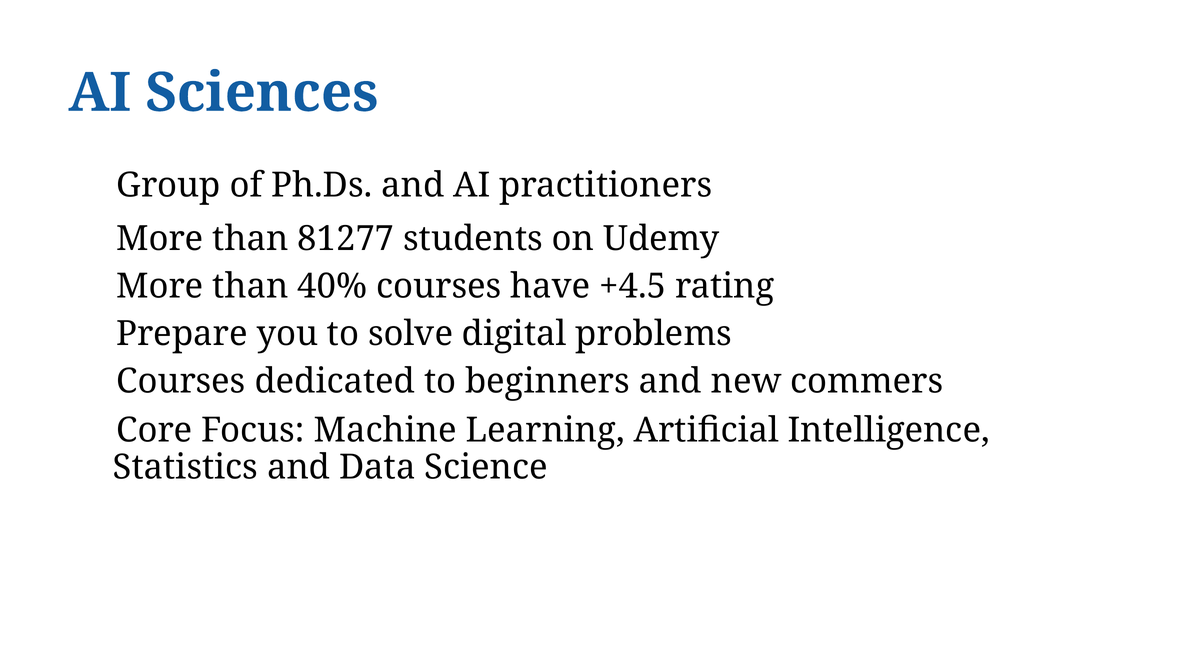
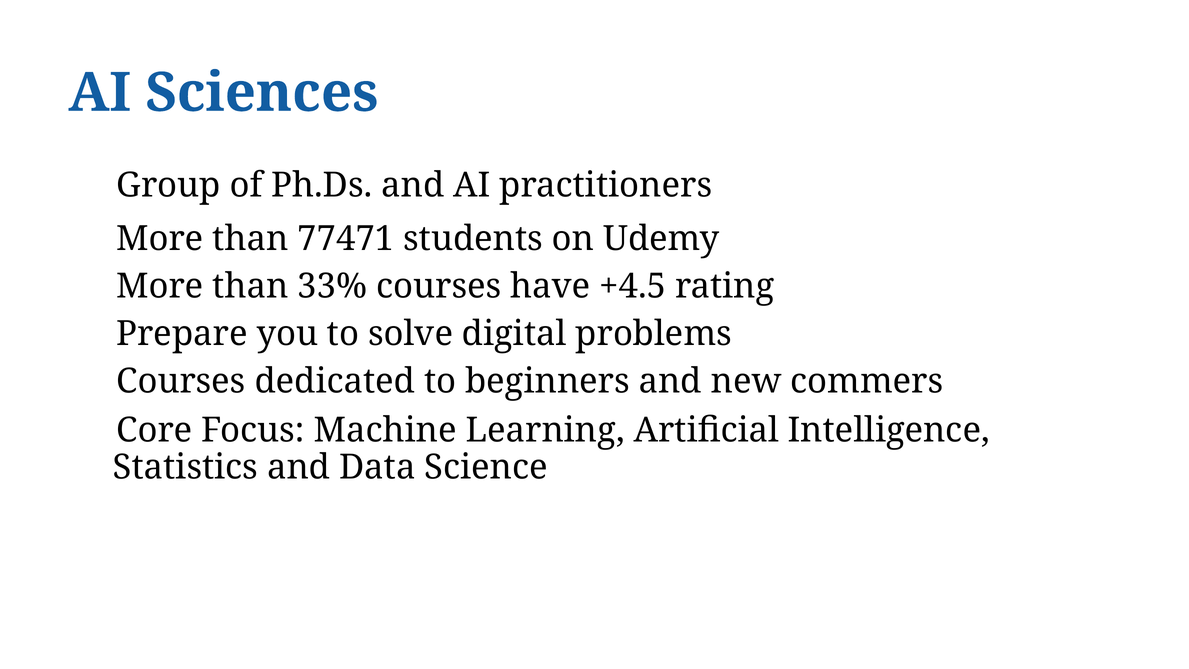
81277: 81277 -> 77471
40%: 40% -> 33%
